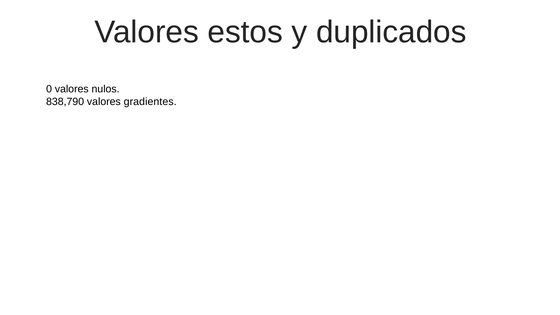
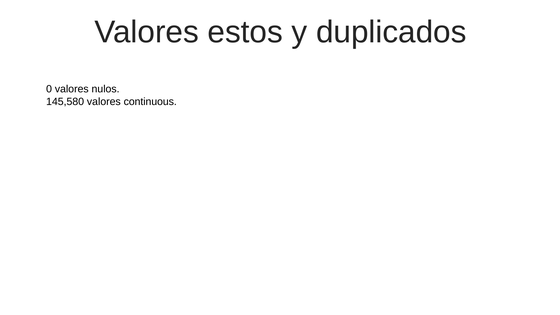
838,790: 838,790 -> 145,580
gradientes: gradientes -> continuous
